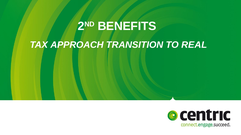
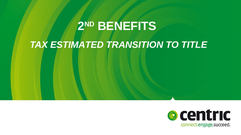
APPROACH: APPROACH -> ESTIMATED
REAL: REAL -> TITLE
